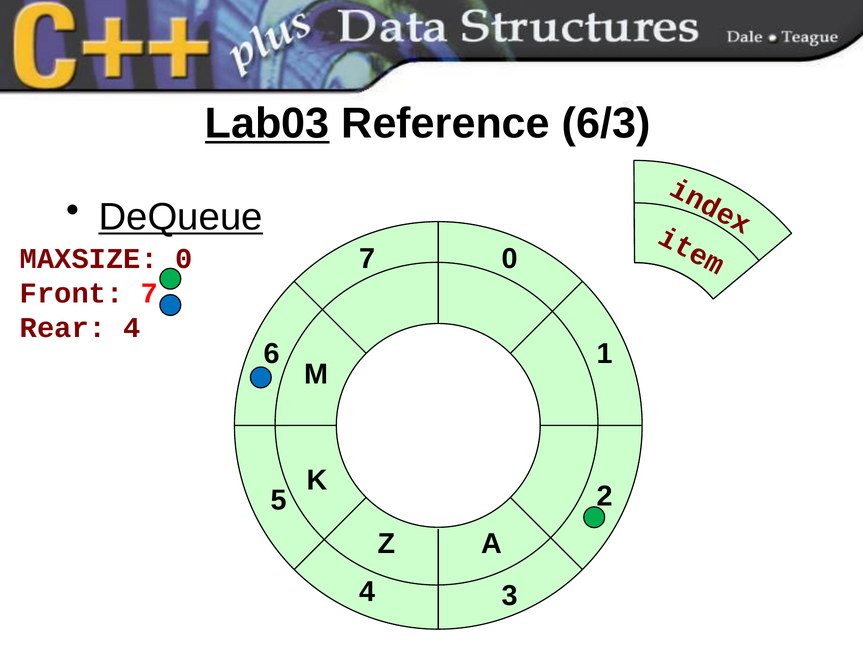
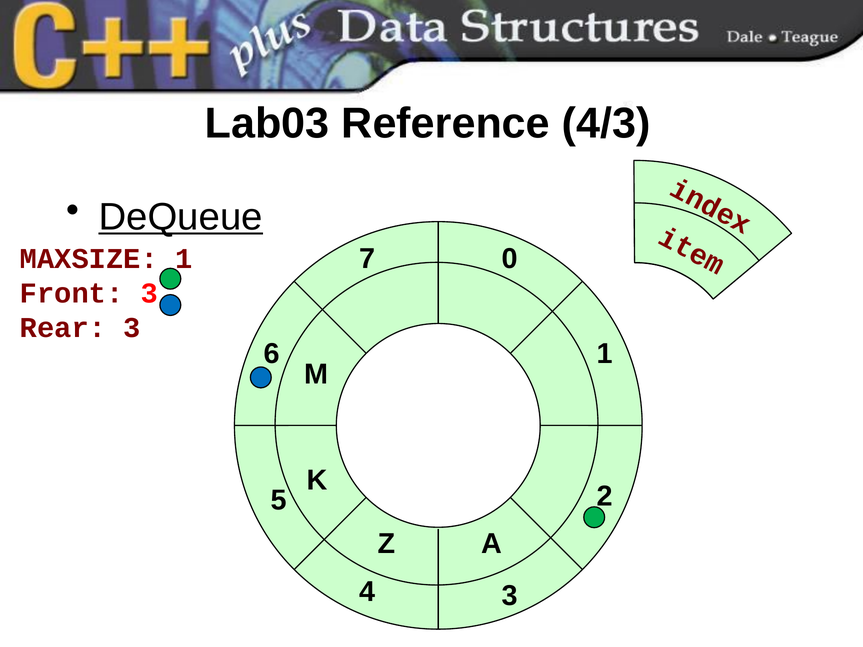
Lab03 underline: present -> none
6/3: 6/3 -> 4/3
MAXSIZE 0: 0 -> 1
Front 7: 7 -> 3
Rear 4: 4 -> 3
